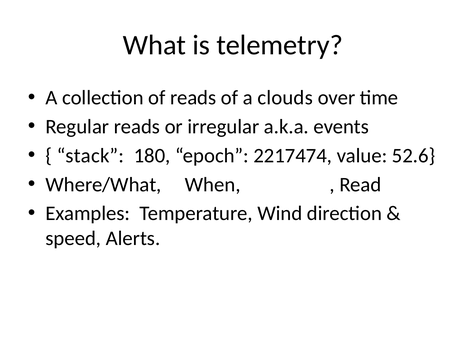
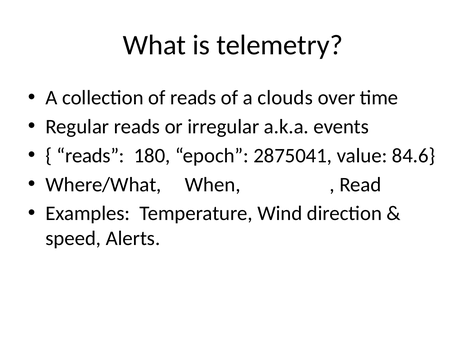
stack at (90, 156): stack -> reads
2217474: 2217474 -> 2875041
52.6: 52.6 -> 84.6
